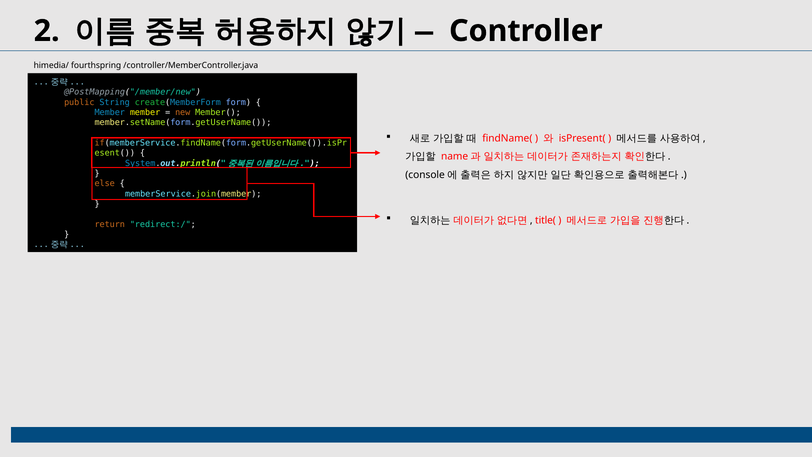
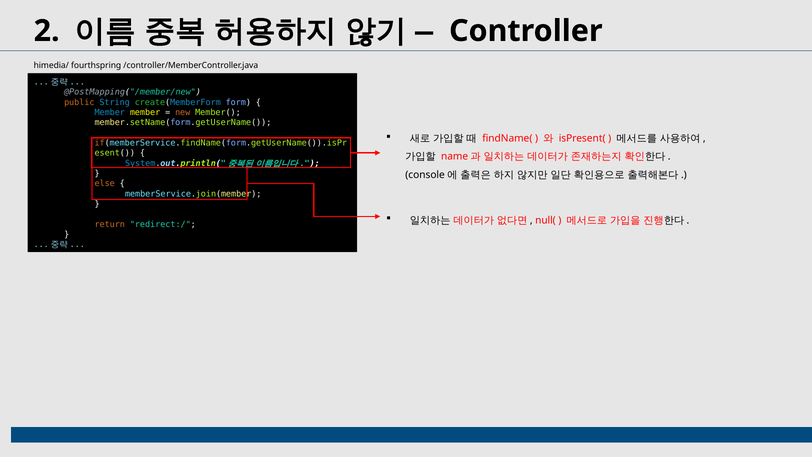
title(: title( -> null(
